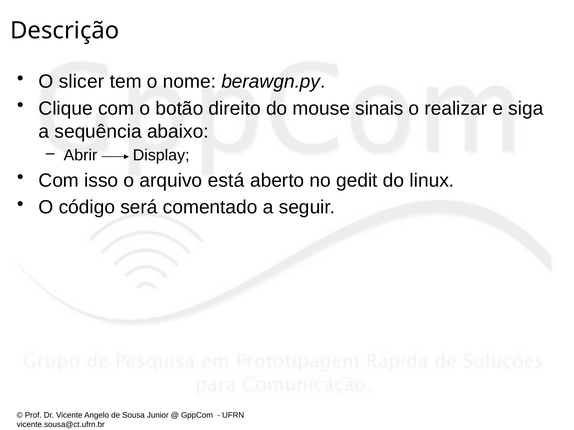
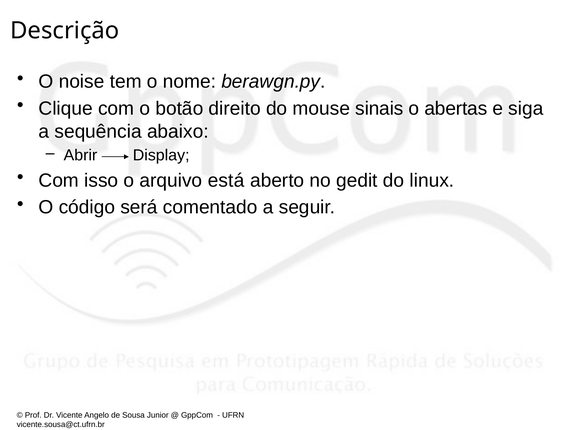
slicer: slicer -> noise
realizar: realizar -> abertas
